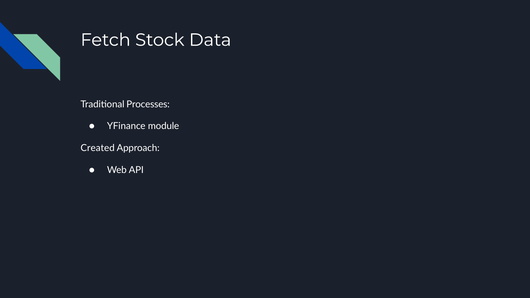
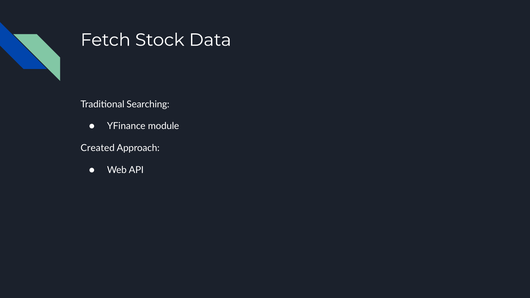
Processes: Processes -> Searching
